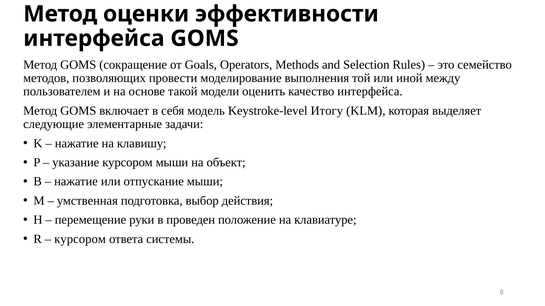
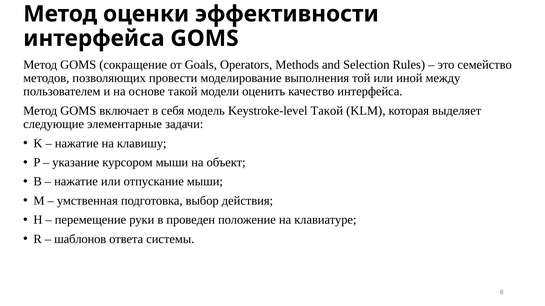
Keystroke-level Итогу: Итогу -> Такой
курсором at (80, 239): курсором -> шаблонов
